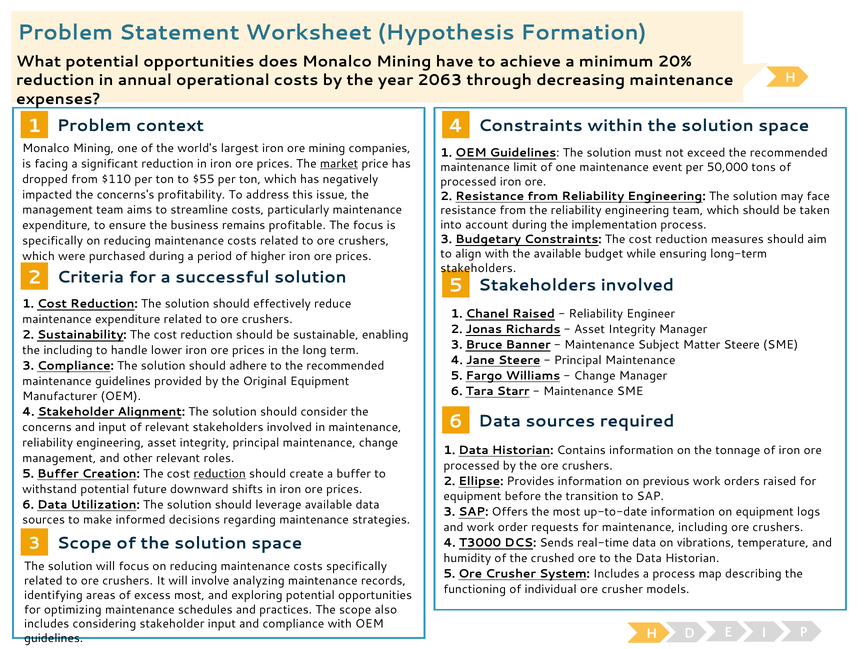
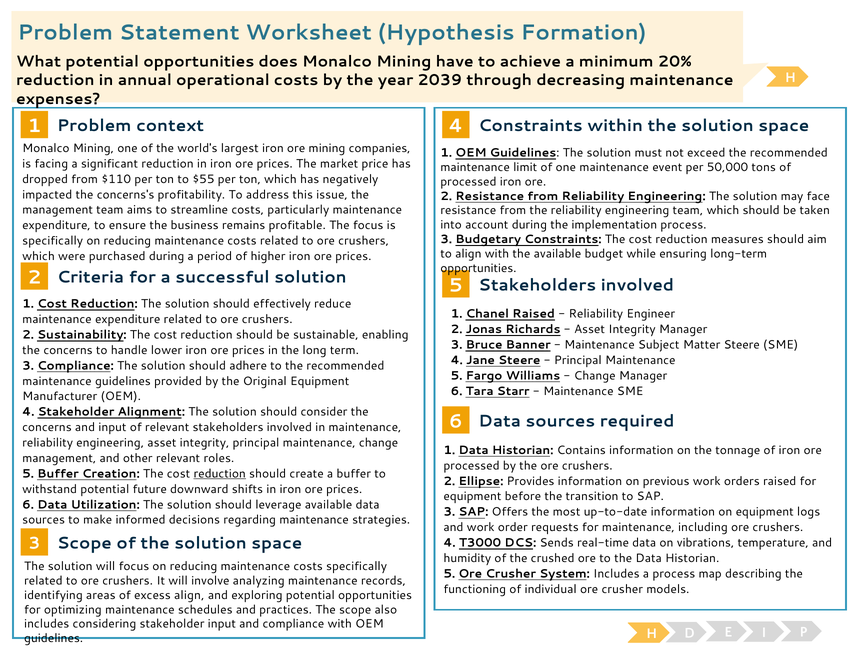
2063: 2063 -> 2039
market underline: present -> none
stakeholders at (478, 269): stakeholders -> opportunities
including at (68, 350): including -> concerns
excess most: most -> align
